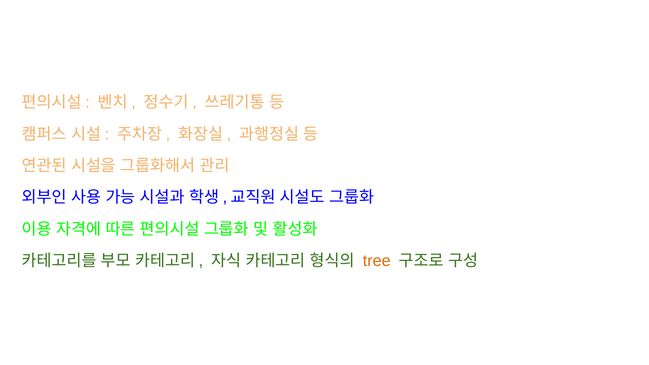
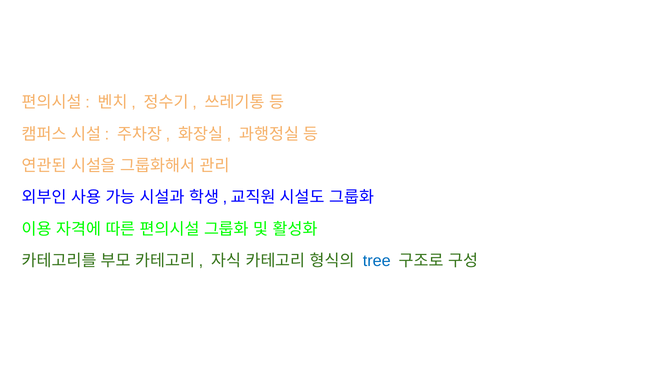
tree colour: orange -> blue
